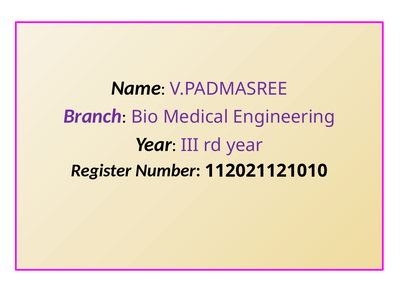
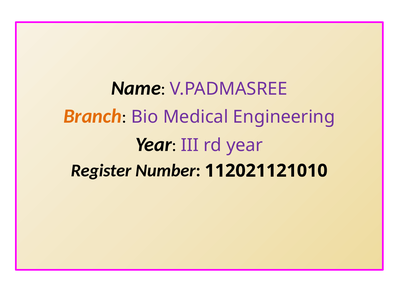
Branch colour: purple -> orange
